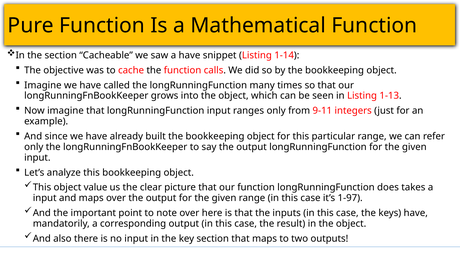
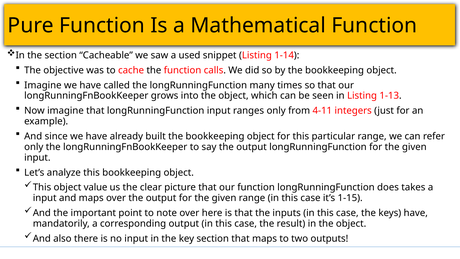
a have: have -> used
9-11: 9-11 -> 4-11
1-97: 1-97 -> 1-15
